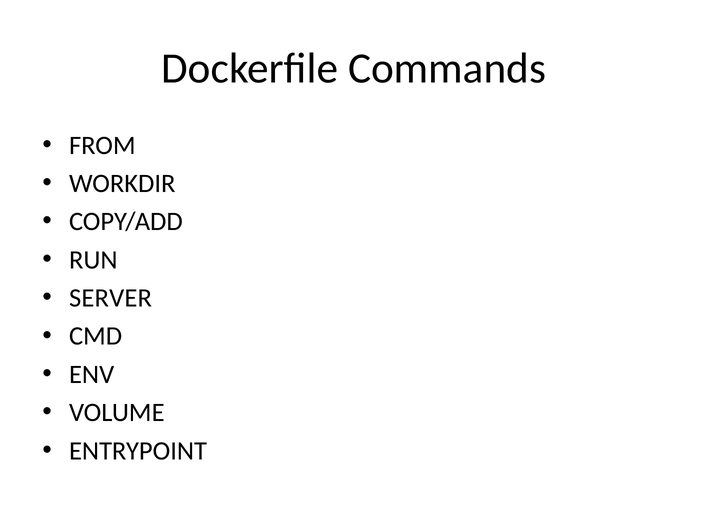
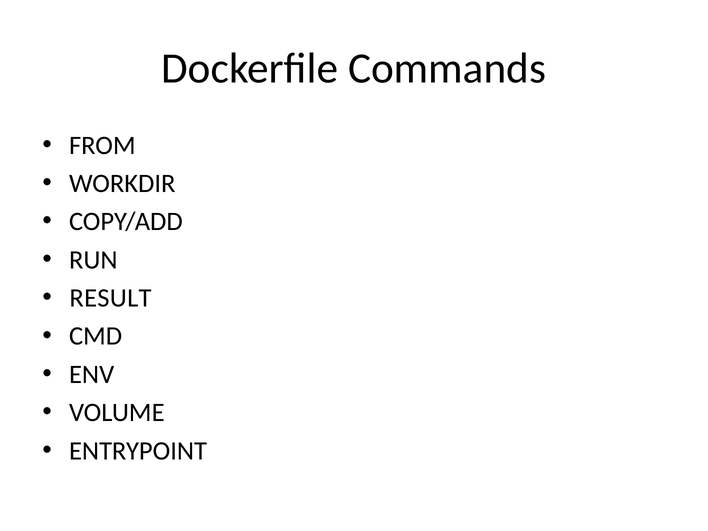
SERVER: SERVER -> RESULT
